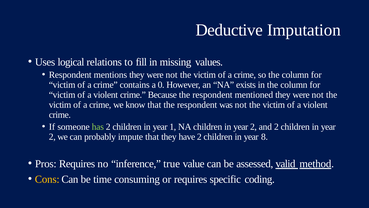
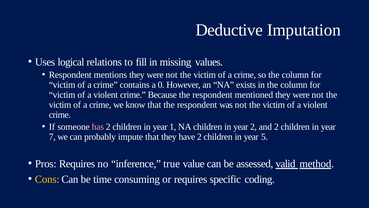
has colour: light green -> pink
2 at (52, 137): 2 -> 7
8: 8 -> 5
